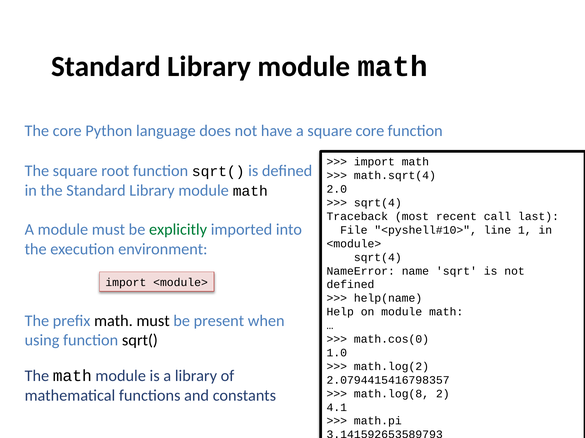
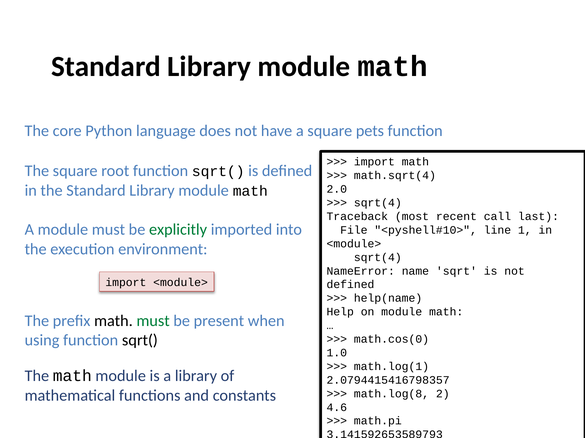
square core: core -> pets
must at (153, 321) colour: black -> green
math.log(2: math.log(2 -> math.log(1
4.1: 4.1 -> 4.6
